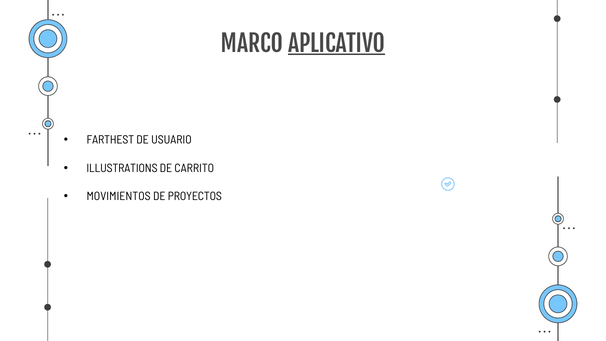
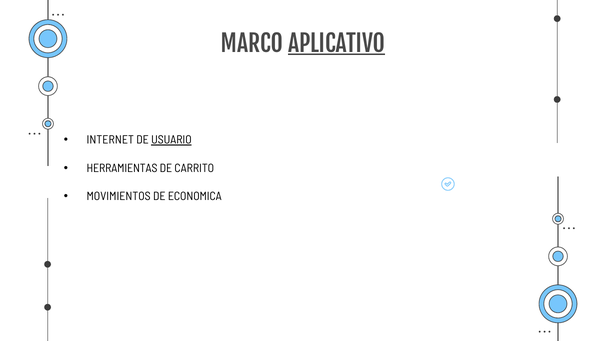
FARTHEST: FARTHEST -> INTERNET
USUARIO underline: none -> present
ILLUSTRATIONS: ILLUSTRATIONS -> HERRAMIENTAS
PROYECTOS: PROYECTOS -> ECONOMICA
